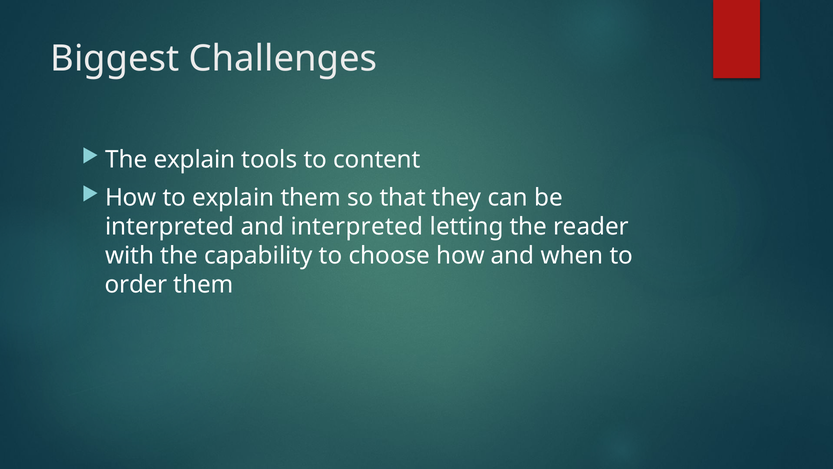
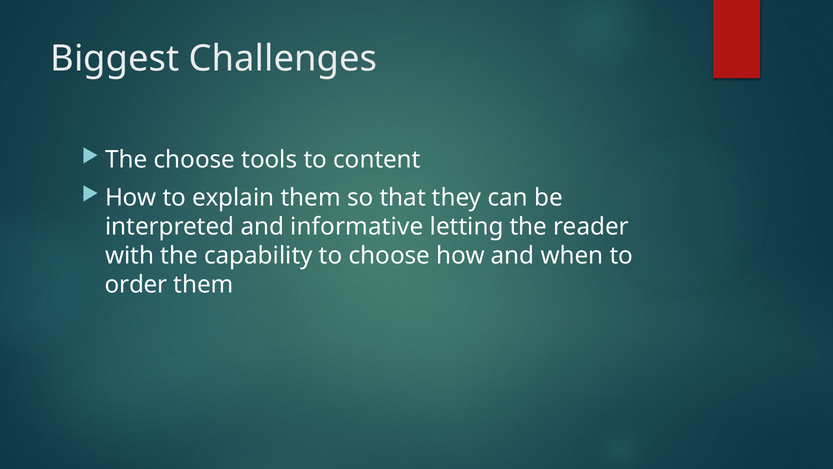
The explain: explain -> choose
and interpreted: interpreted -> informative
